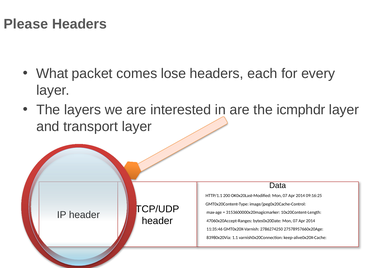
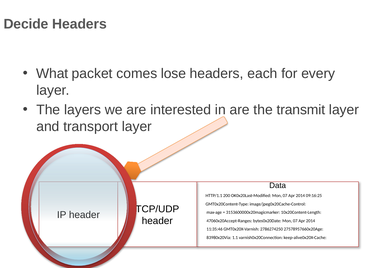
Please: Please -> Decide
icmphdr: icmphdr -> transmit
